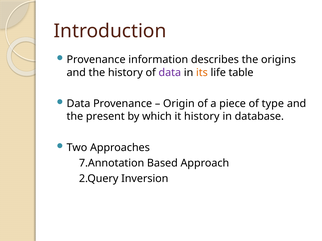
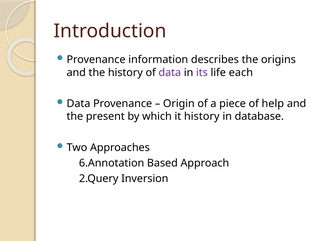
its colour: orange -> purple
table: table -> each
type: type -> help
7.Annotation: 7.Annotation -> 6.Annotation
